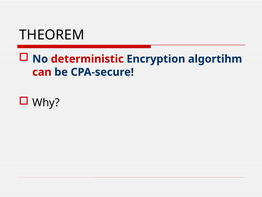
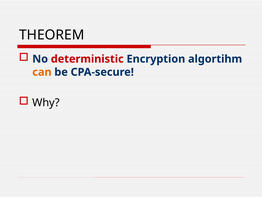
can colour: red -> orange
